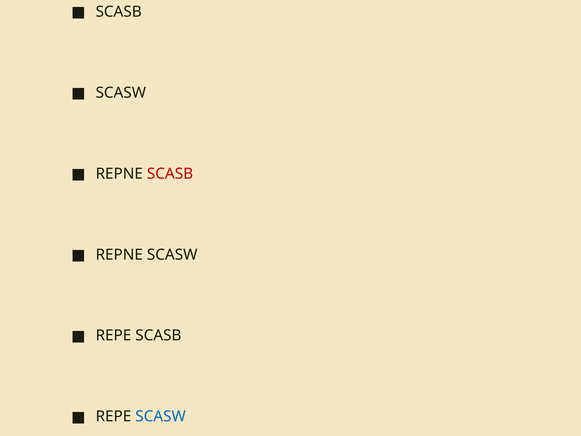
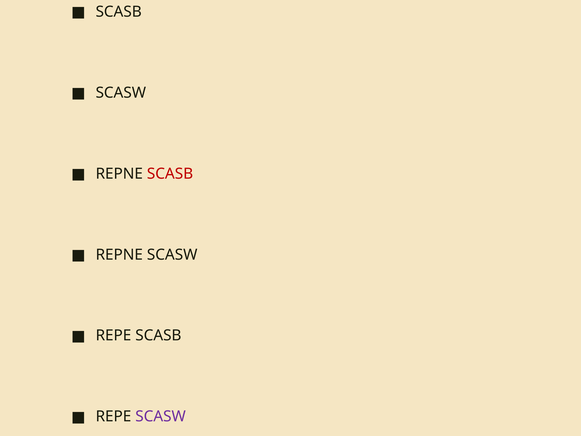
SCASW at (161, 416) colour: blue -> purple
